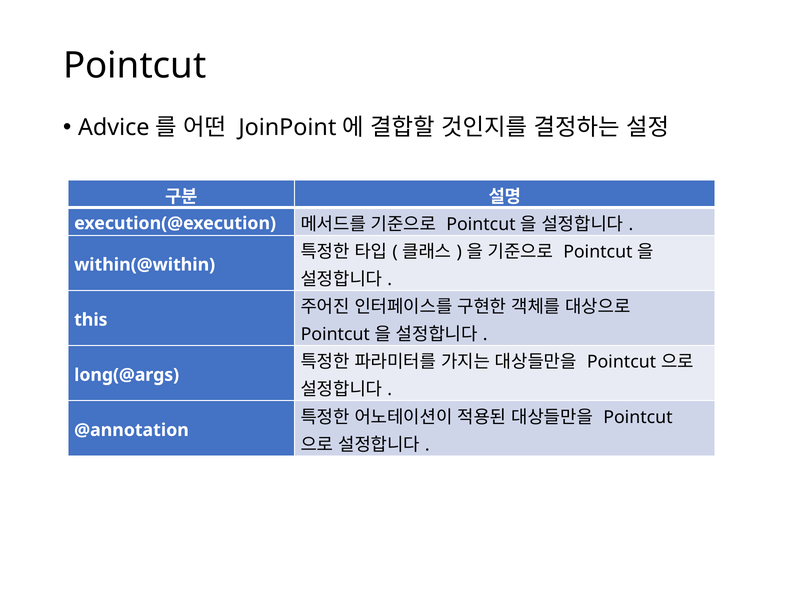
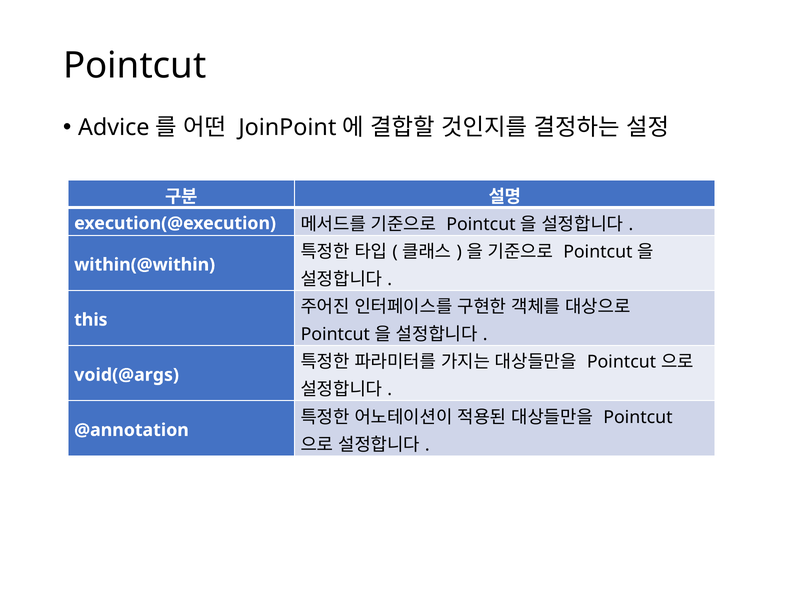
long(@args: long(@args -> void(@args
